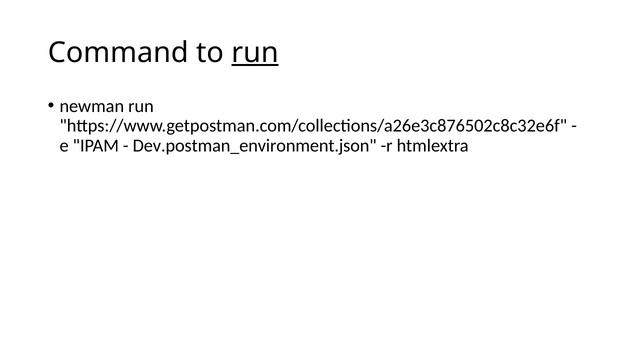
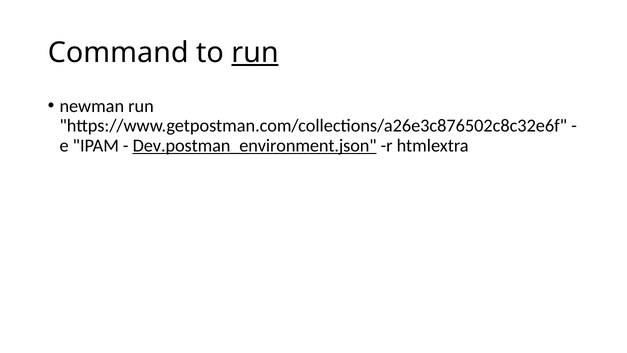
Dev.postman_environment.json underline: none -> present
